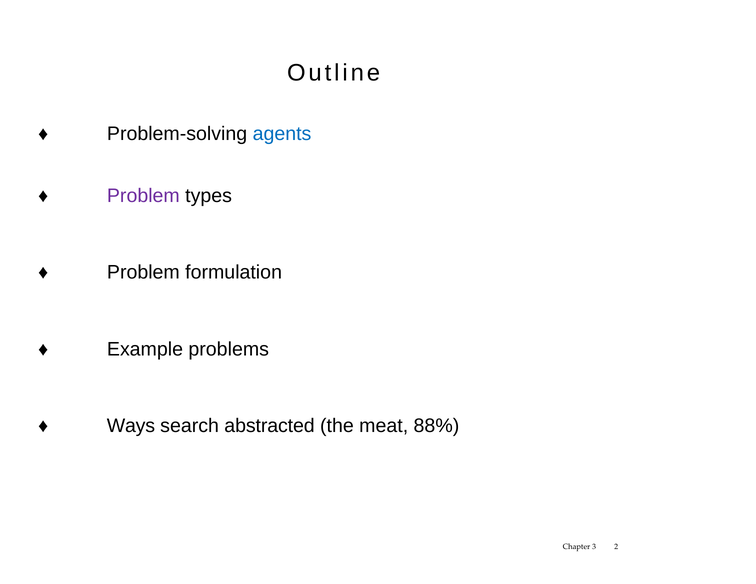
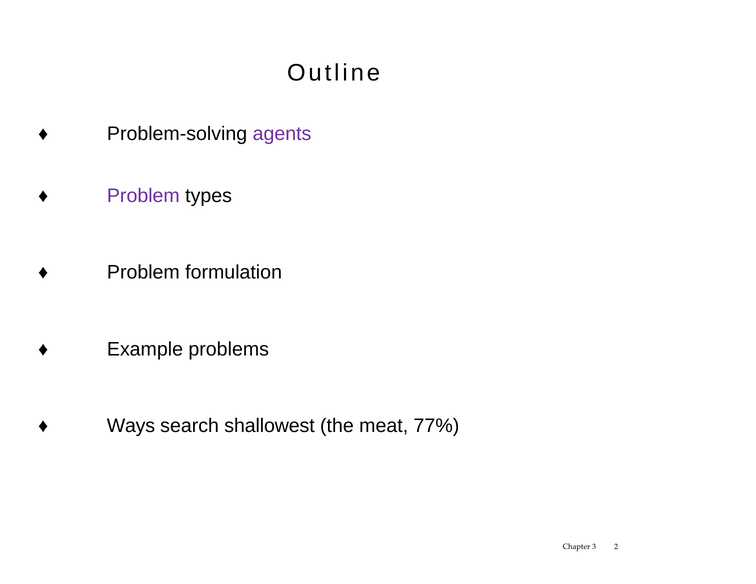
agents colour: blue -> purple
abstracted: abstracted -> shallowest
88%: 88% -> 77%
